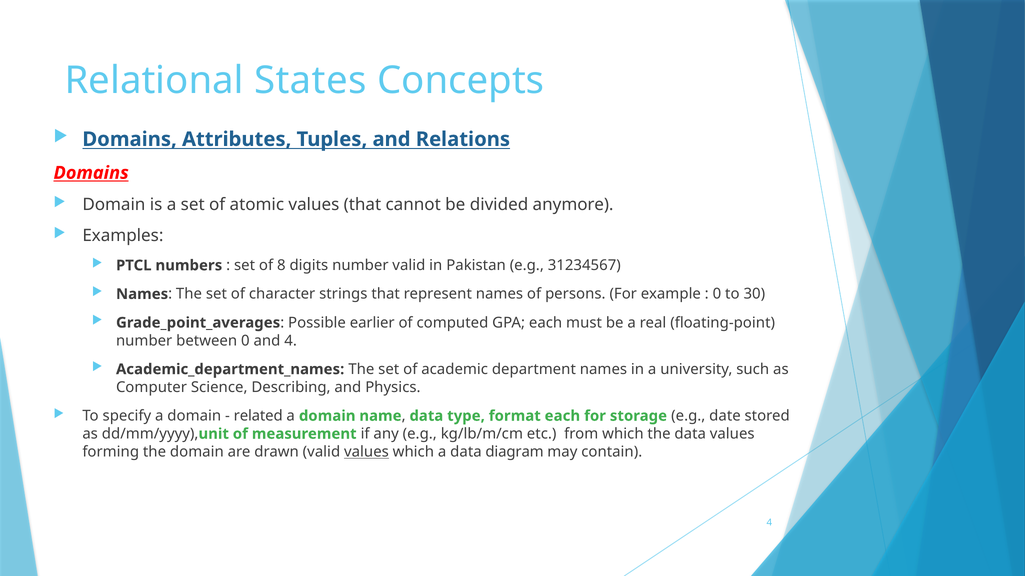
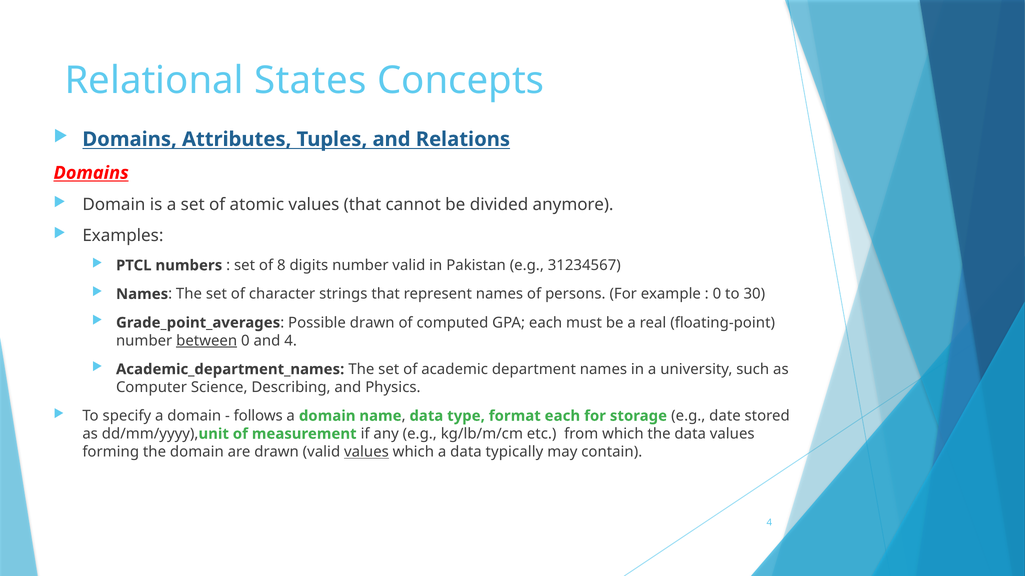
Possible earlier: earlier -> drawn
between underline: none -> present
related: related -> follows
diagram: diagram -> typically
